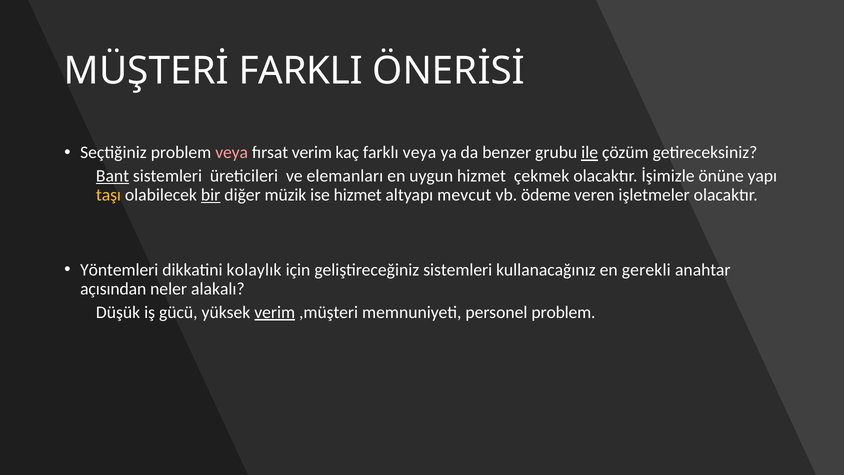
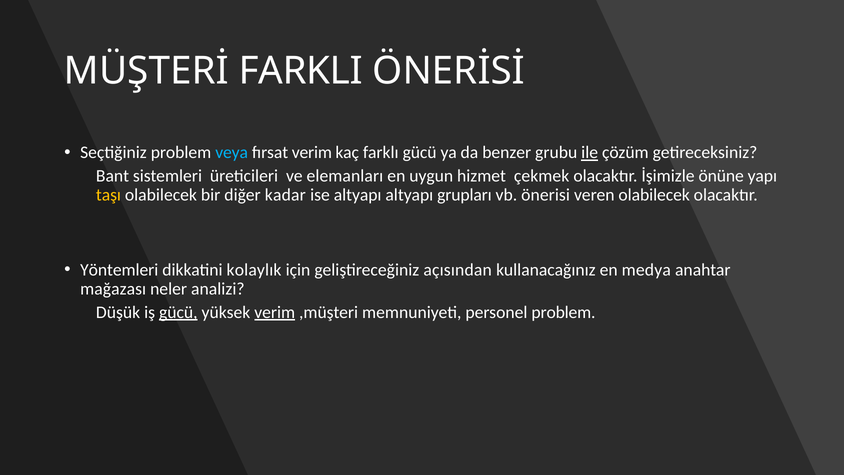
veya at (232, 153) colour: pink -> light blue
farklı veya: veya -> gücü
Bant underline: present -> none
bir underline: present -> none
müzik: müzik -> kadar
ise hizmet: hizmet -> altyapı
mevcut: mevcut -> grupları
ödeme: ödeme -> önerisi
veren işletmeler: işletmeler -> olabilecek
geliştireceğiniz sistemleri: sistemleri -> açısından
gerekli: gerekli -> medya
açısından: açısından -> mağazası
alakalı: alakalı -> analizi
gücü at (178, 312) underline: none -> present
